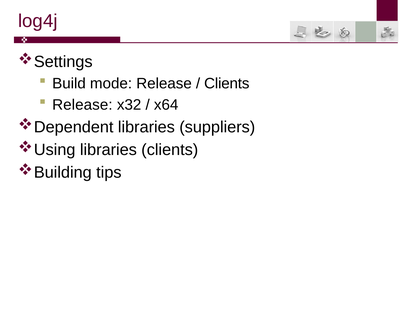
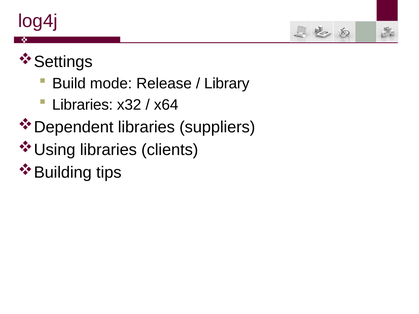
Clients at (227, 84): Clients -> Library
Release at (82, 105): Release -> Libraries
